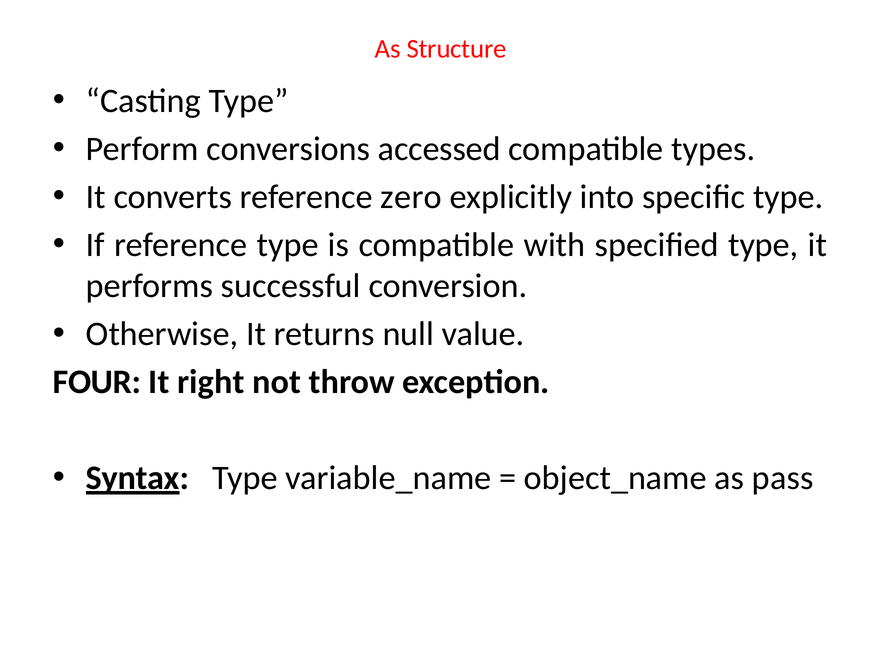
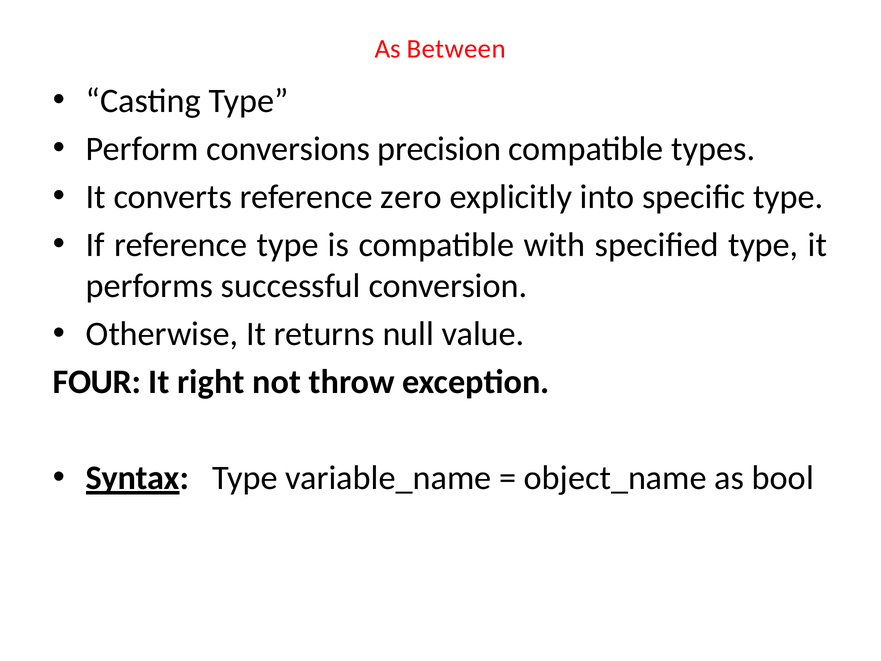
Structure: Structure -> Between
accessed: accessed -> precision
pass: pass -> bool
